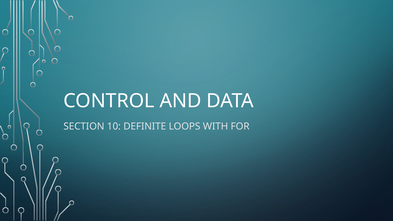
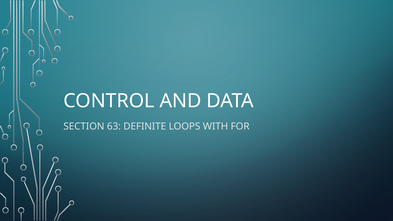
10: 10 -> 63
